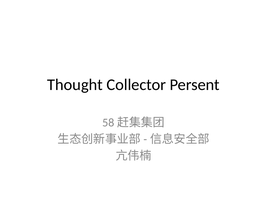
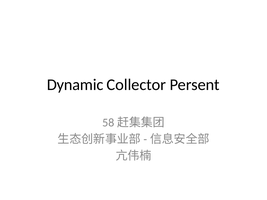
Thought: Thought -> Dynamic
